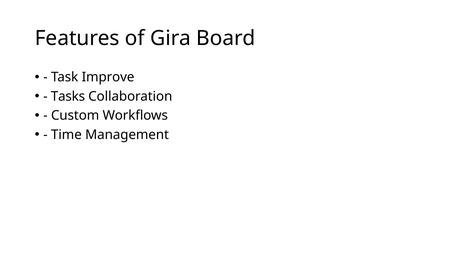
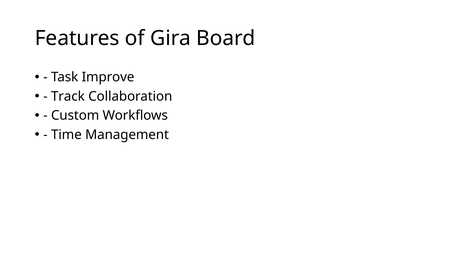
Tasks: Tasks -> Track
